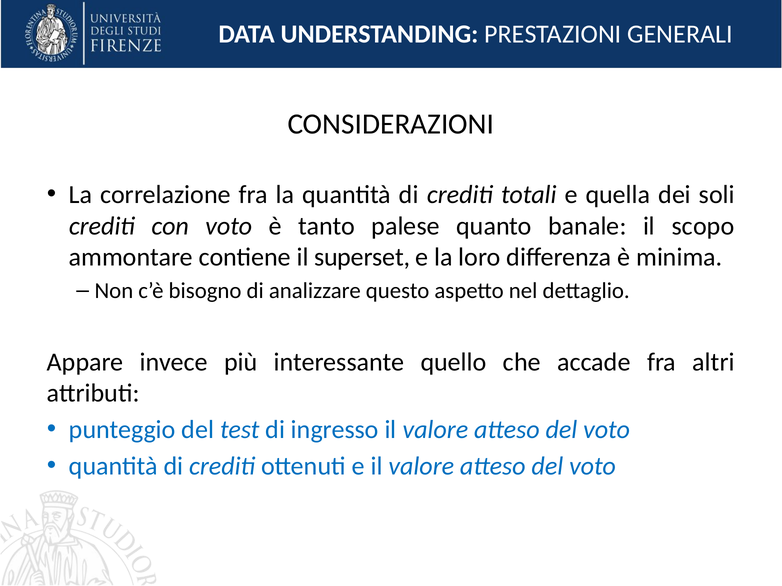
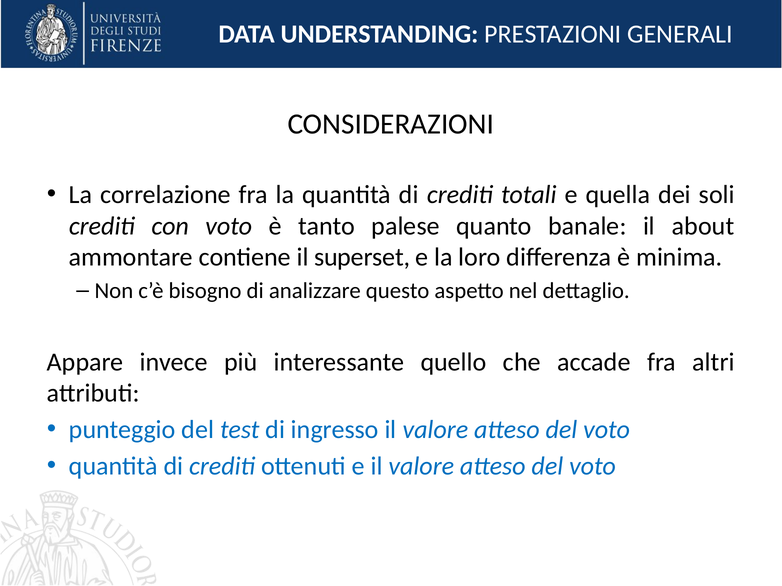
scopo: scopo -> about
